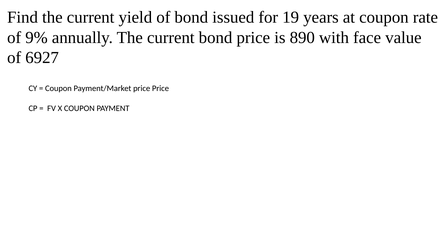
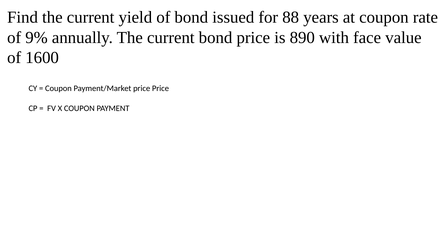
19: 19 -> 88
6927: 6927 -> 1600
